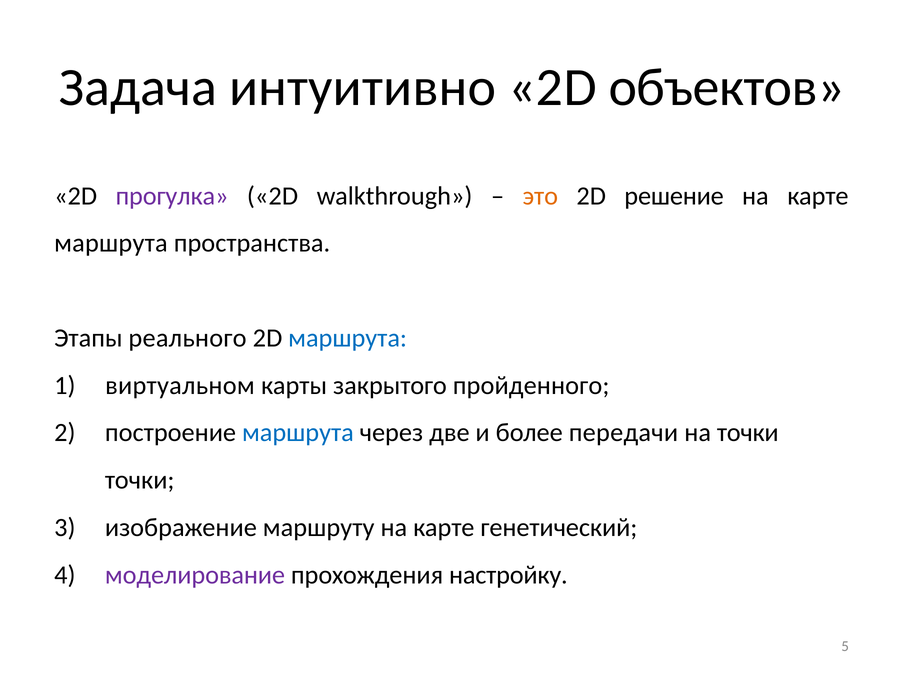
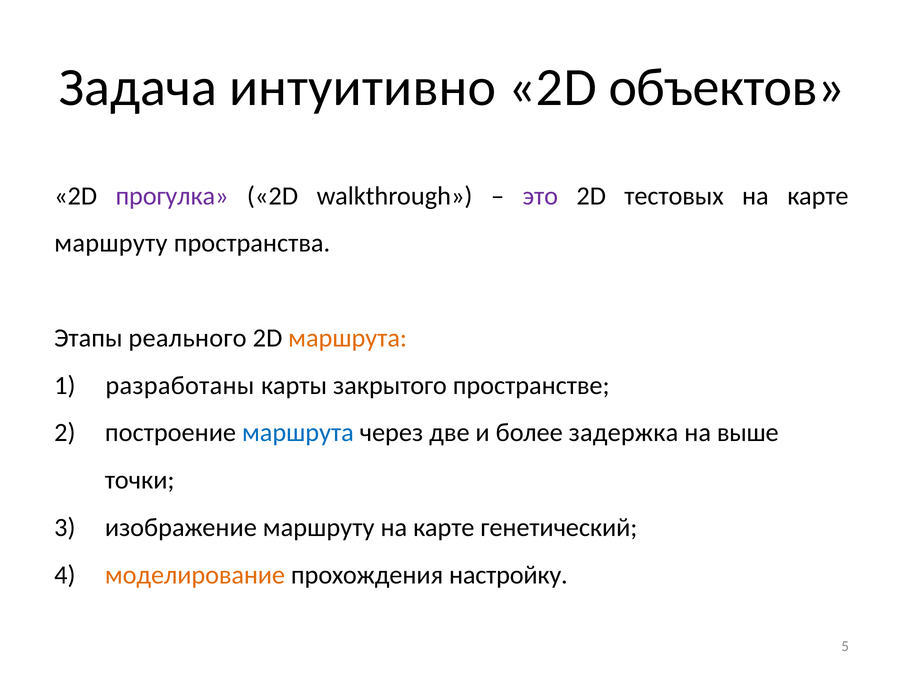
это colour: orange -> purple
решение: решение -> тестовых
маршрута at (111, 243): маршрута -> маршруту
маршрута at (348, 338) colour: blue -> orange
виртуальном: виртуальном -> разработаны
пройденного: пройденного -> пространстве
передачи: передачи -> задержка
на точки: точки -> выше
моделирование colour: purple -> orange
